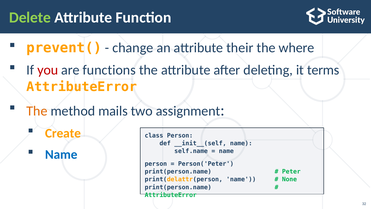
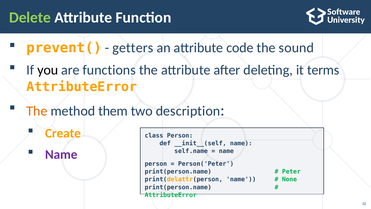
change: change -> getters
their: their -> code
where: where -> sound
you colour: red -> black
mails: mails -> them
assignment: assignment -> description
Name at (61, 154) colour: blue -> purple
